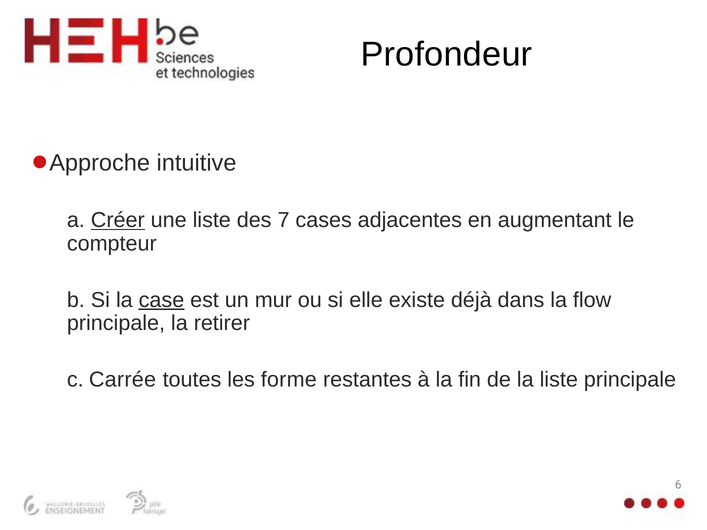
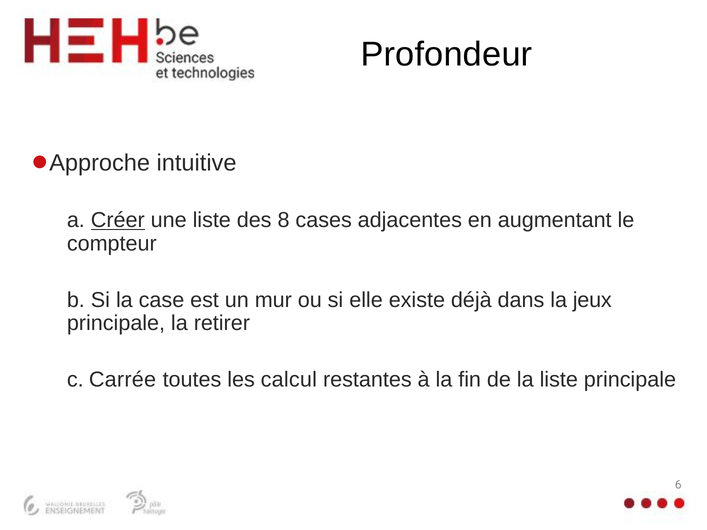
7: 7 -> 8
case underline: present -> none
flow: flow -> jeux
forme: forme -> calcul
